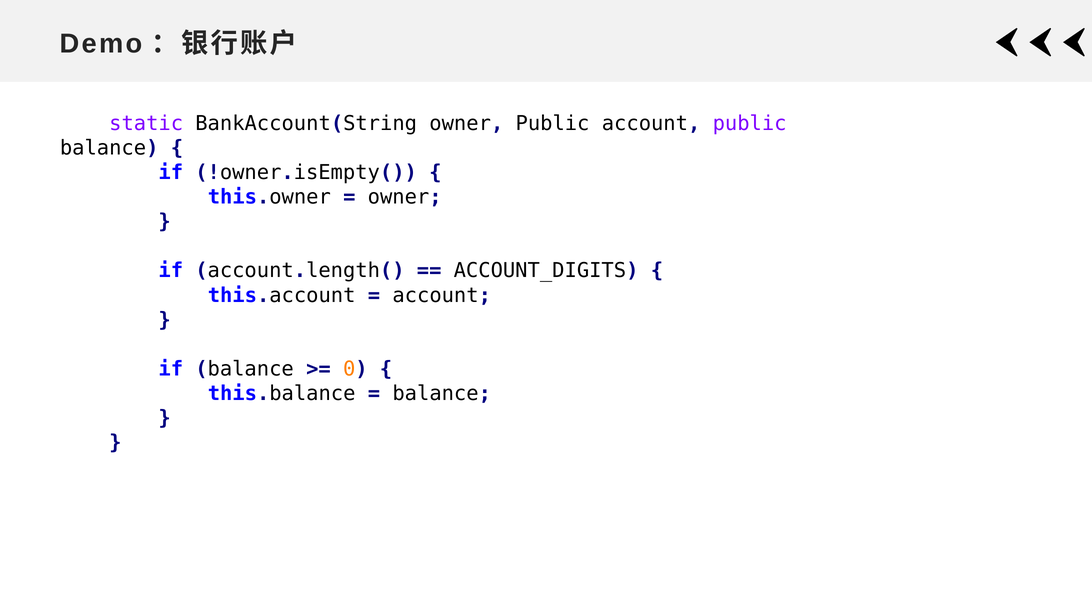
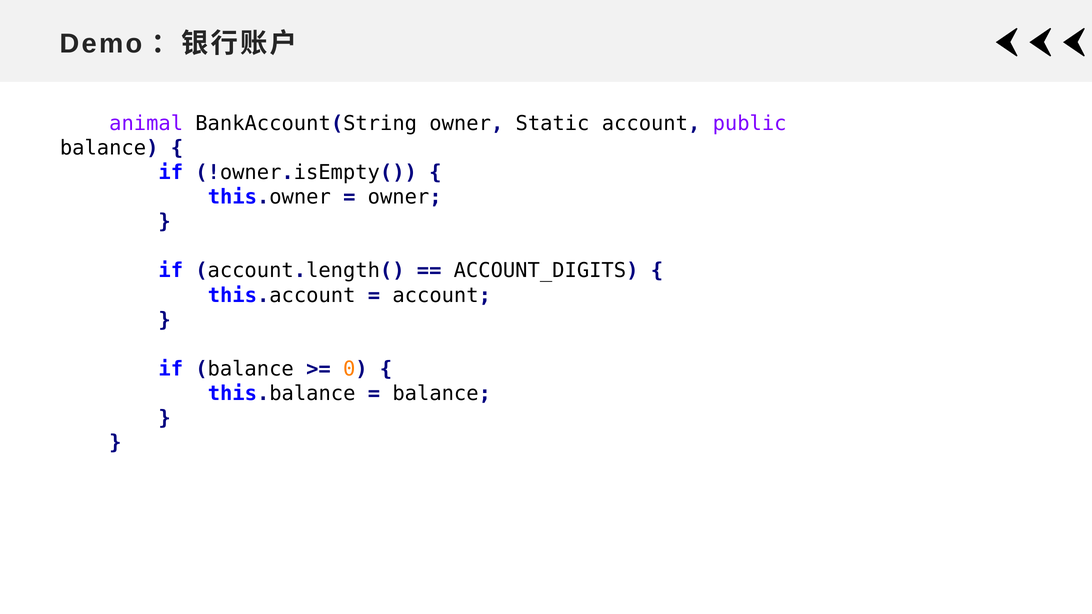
static: static -> animal
owner Public: Public -> Static
